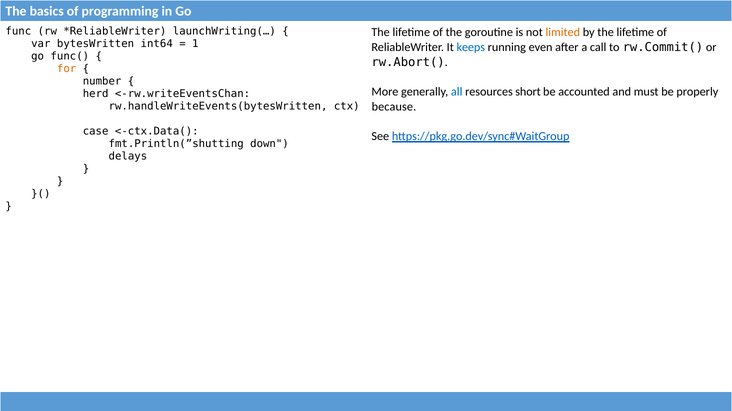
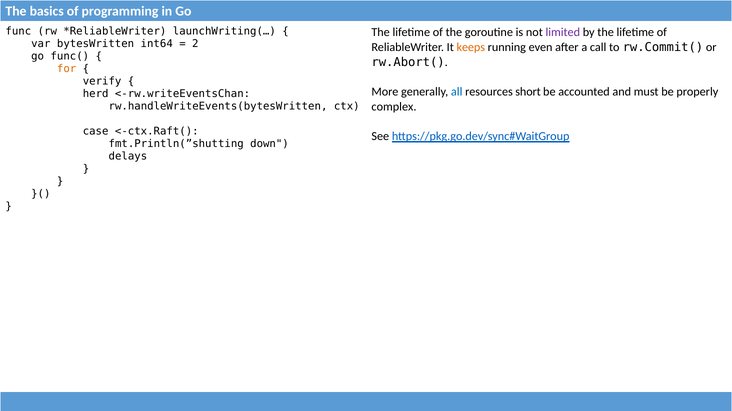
limited colour: orange -> purple
1: 1 -> 2
keeps colour: blue -> orange
number: number -> verify
because: because -> complex
<-ctx.Data(: <-ctx.Data( -> <-ctx.Raft(
